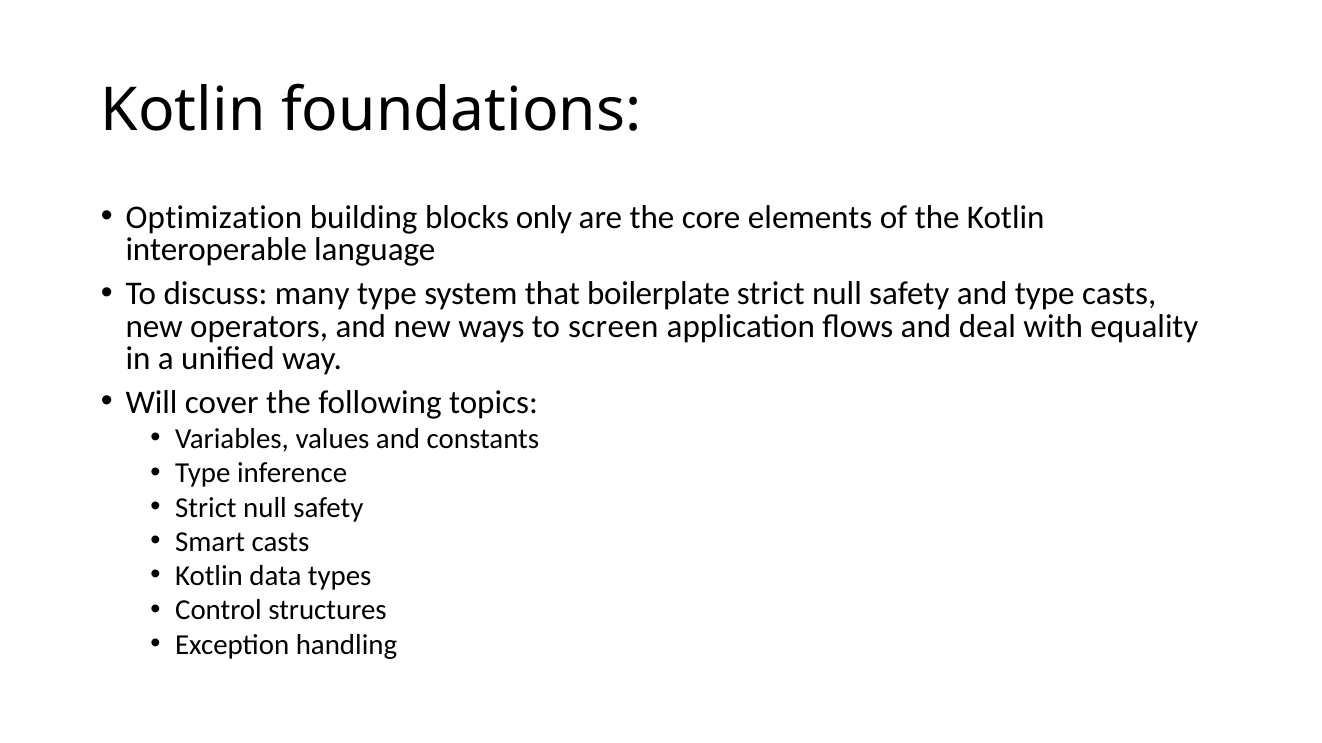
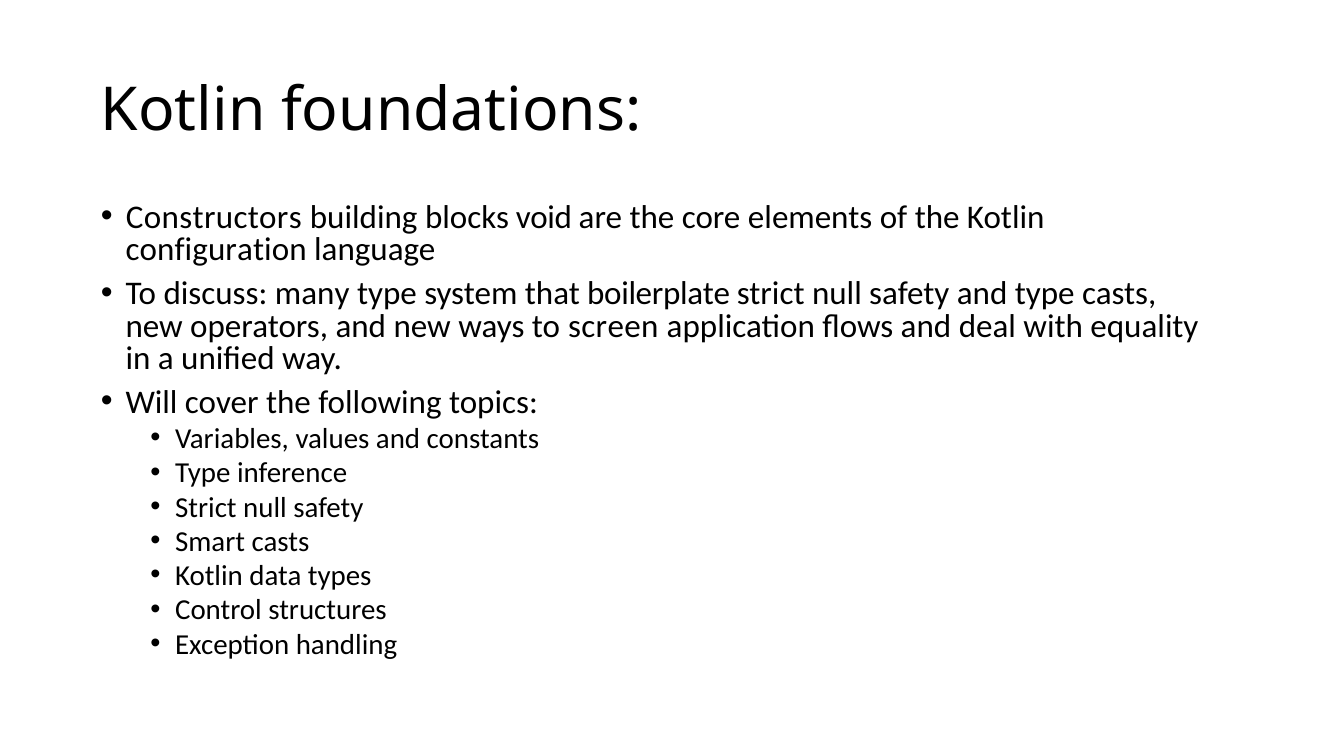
Optimization: Optimization -> Constructors
only: only -> void
interoperable: interoperable -> configuration
